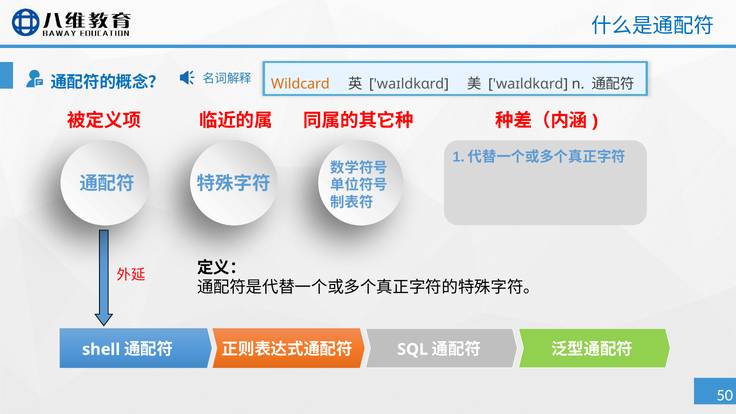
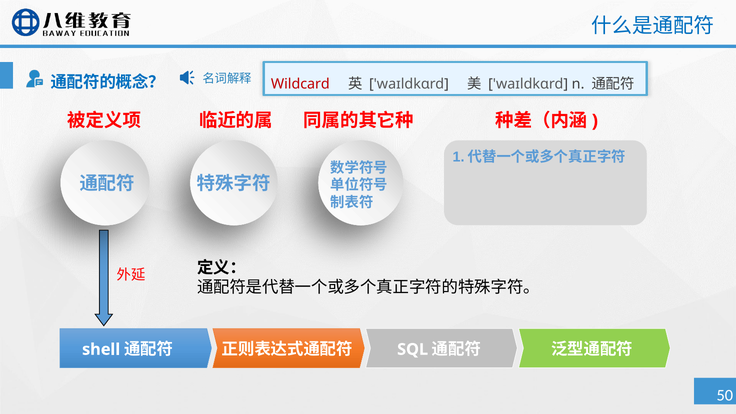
Wildcard colour: orange -> red
